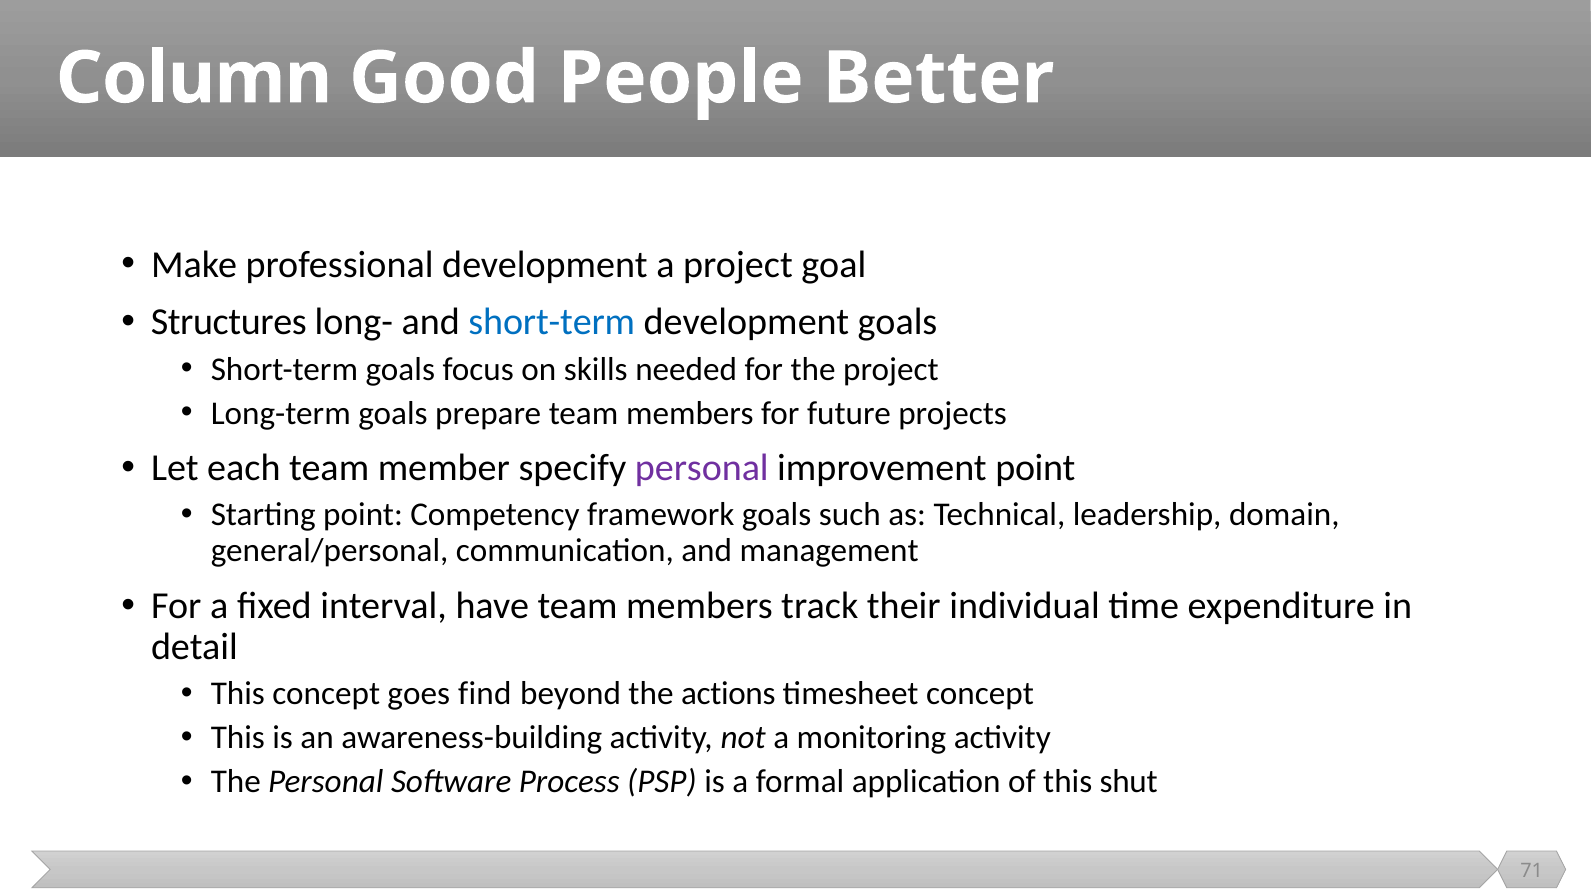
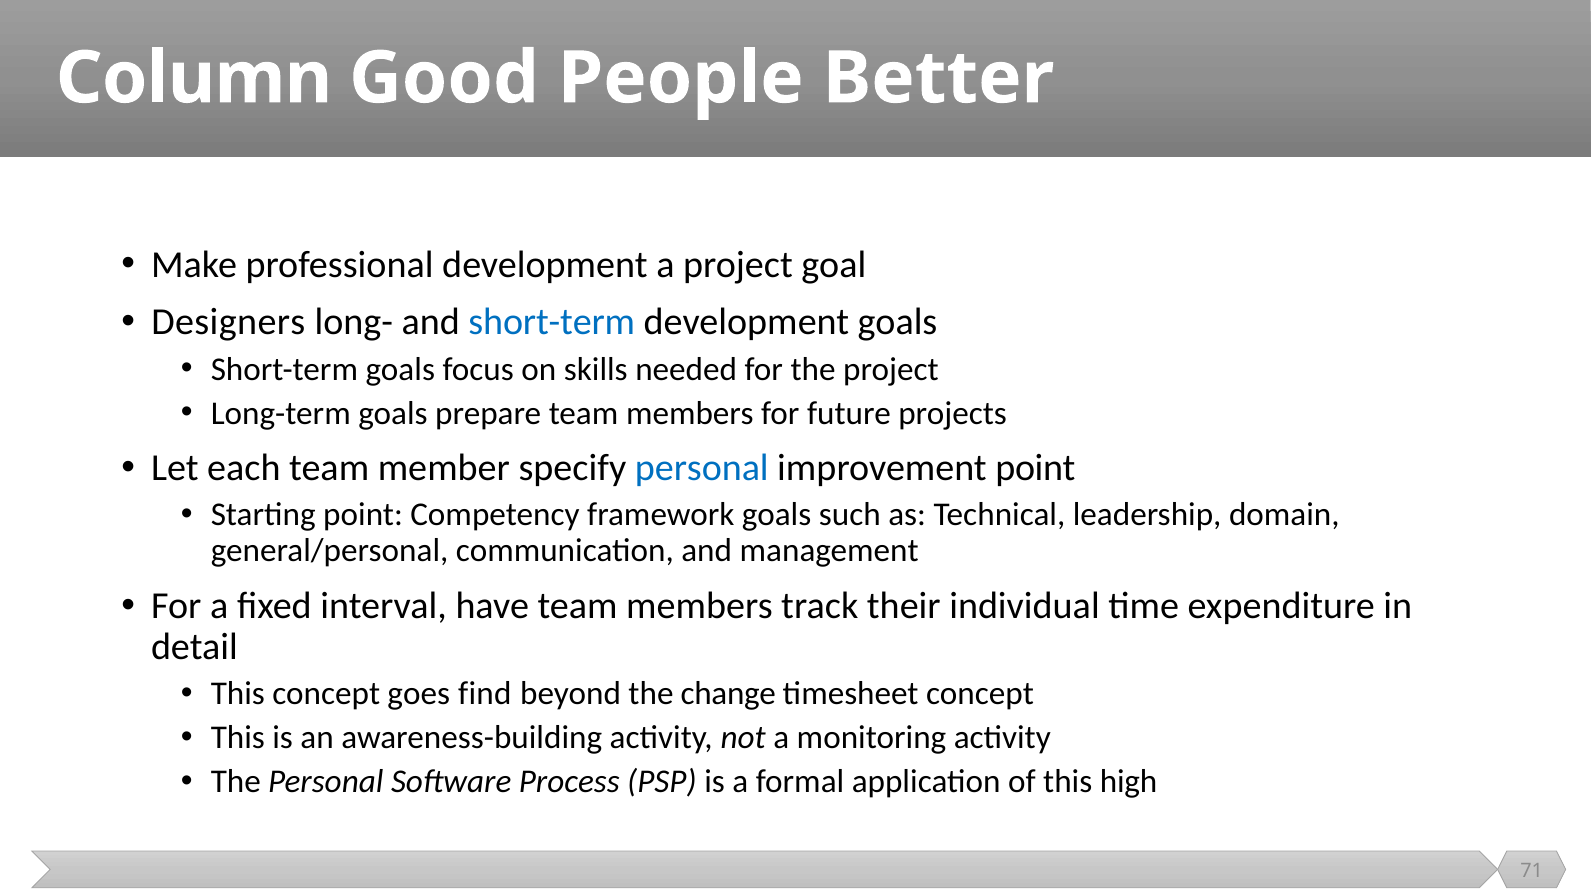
Structures: Structures -> Designers
personal at (702, 468) colour: purple -> blue
actions: actions -> change
shut: shut -> high
